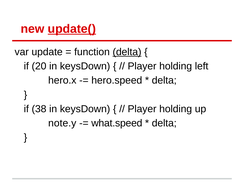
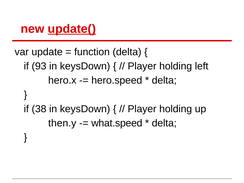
delta at (127, 52) underline: present -> none
20: 20 -> 93
note.y: note.y -> then.y
